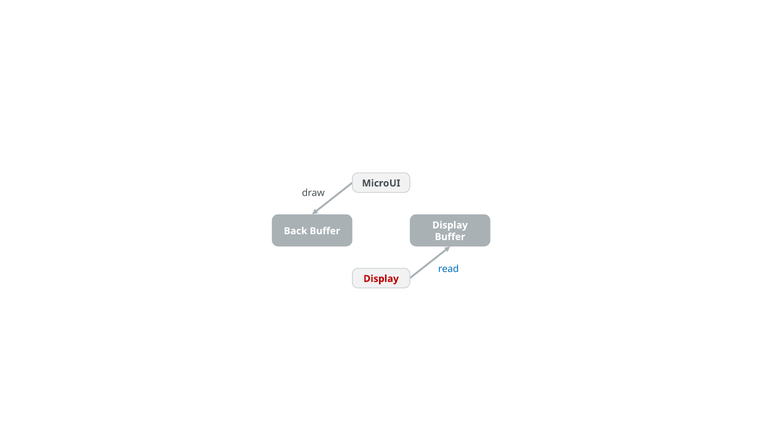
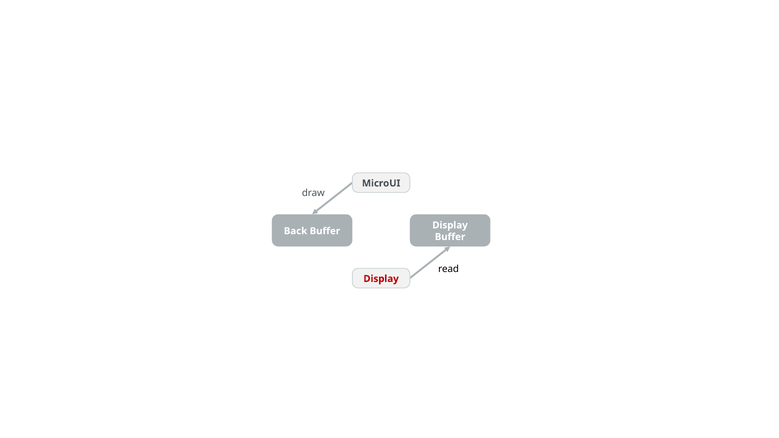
read colour: blue -> black
